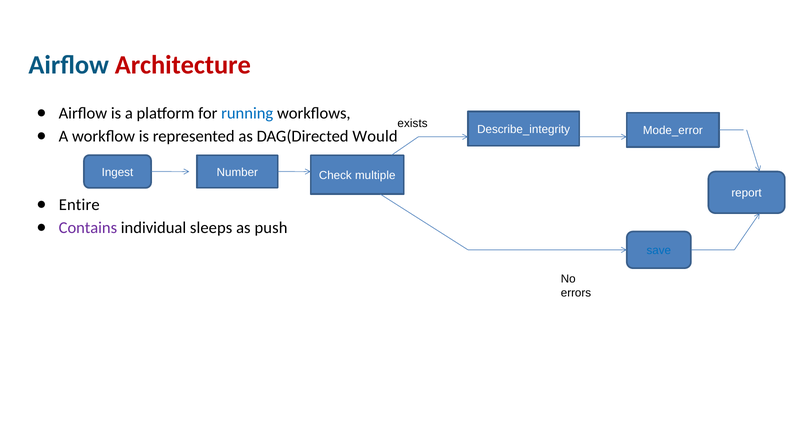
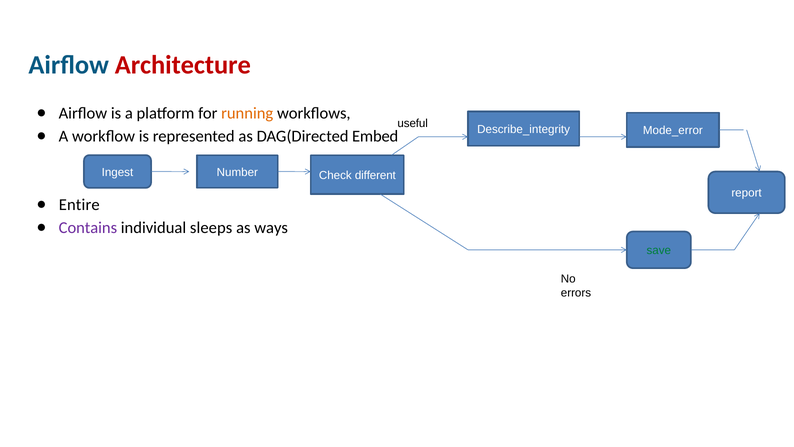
running colour: blue -> orange
exists: exists -> useful
Would: Would -> Embed
multiple: multiple -> different
push: push -> ways
save colour: blue -> green
